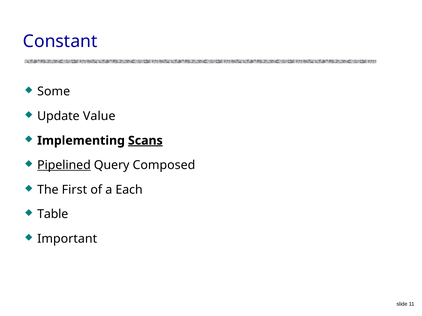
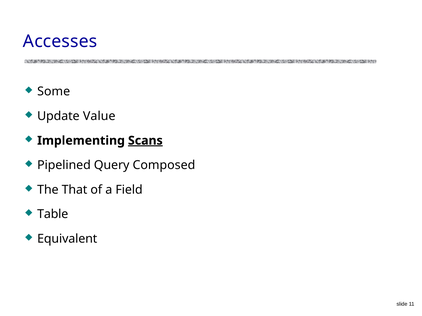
Constant: Constant -> Accesses
Pipelined underline: present -> none
First: First -> That
Each: Each -> Field
Important: Important -> Equivalent
